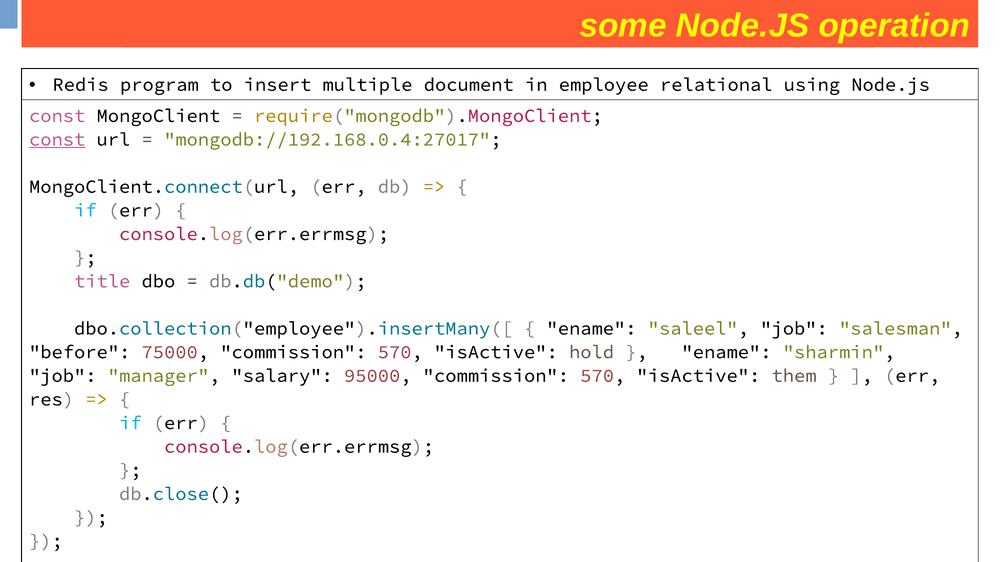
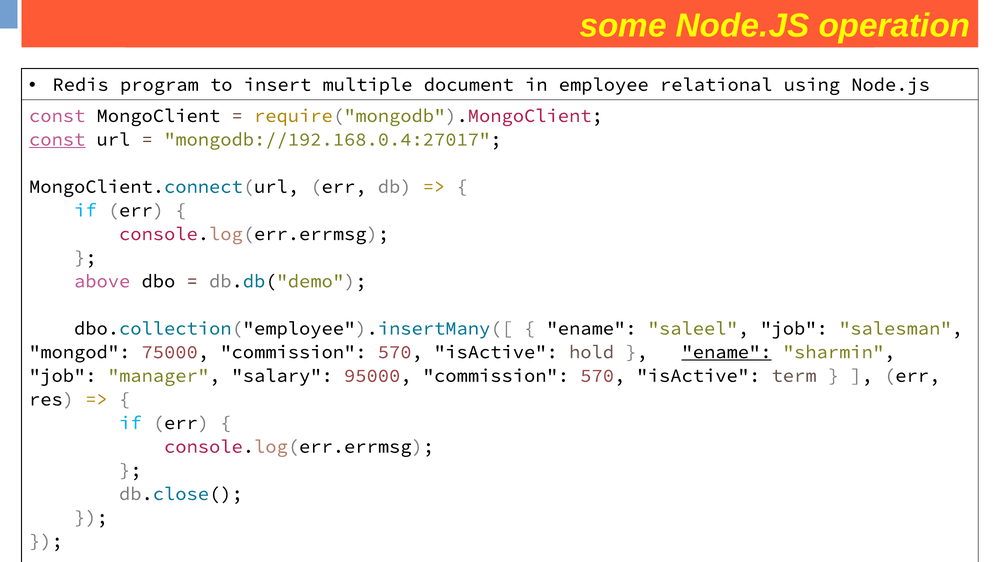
title: title -> above
before: before -> mongod
ename at (727, 352) underline: none -> present
them: them -> term
